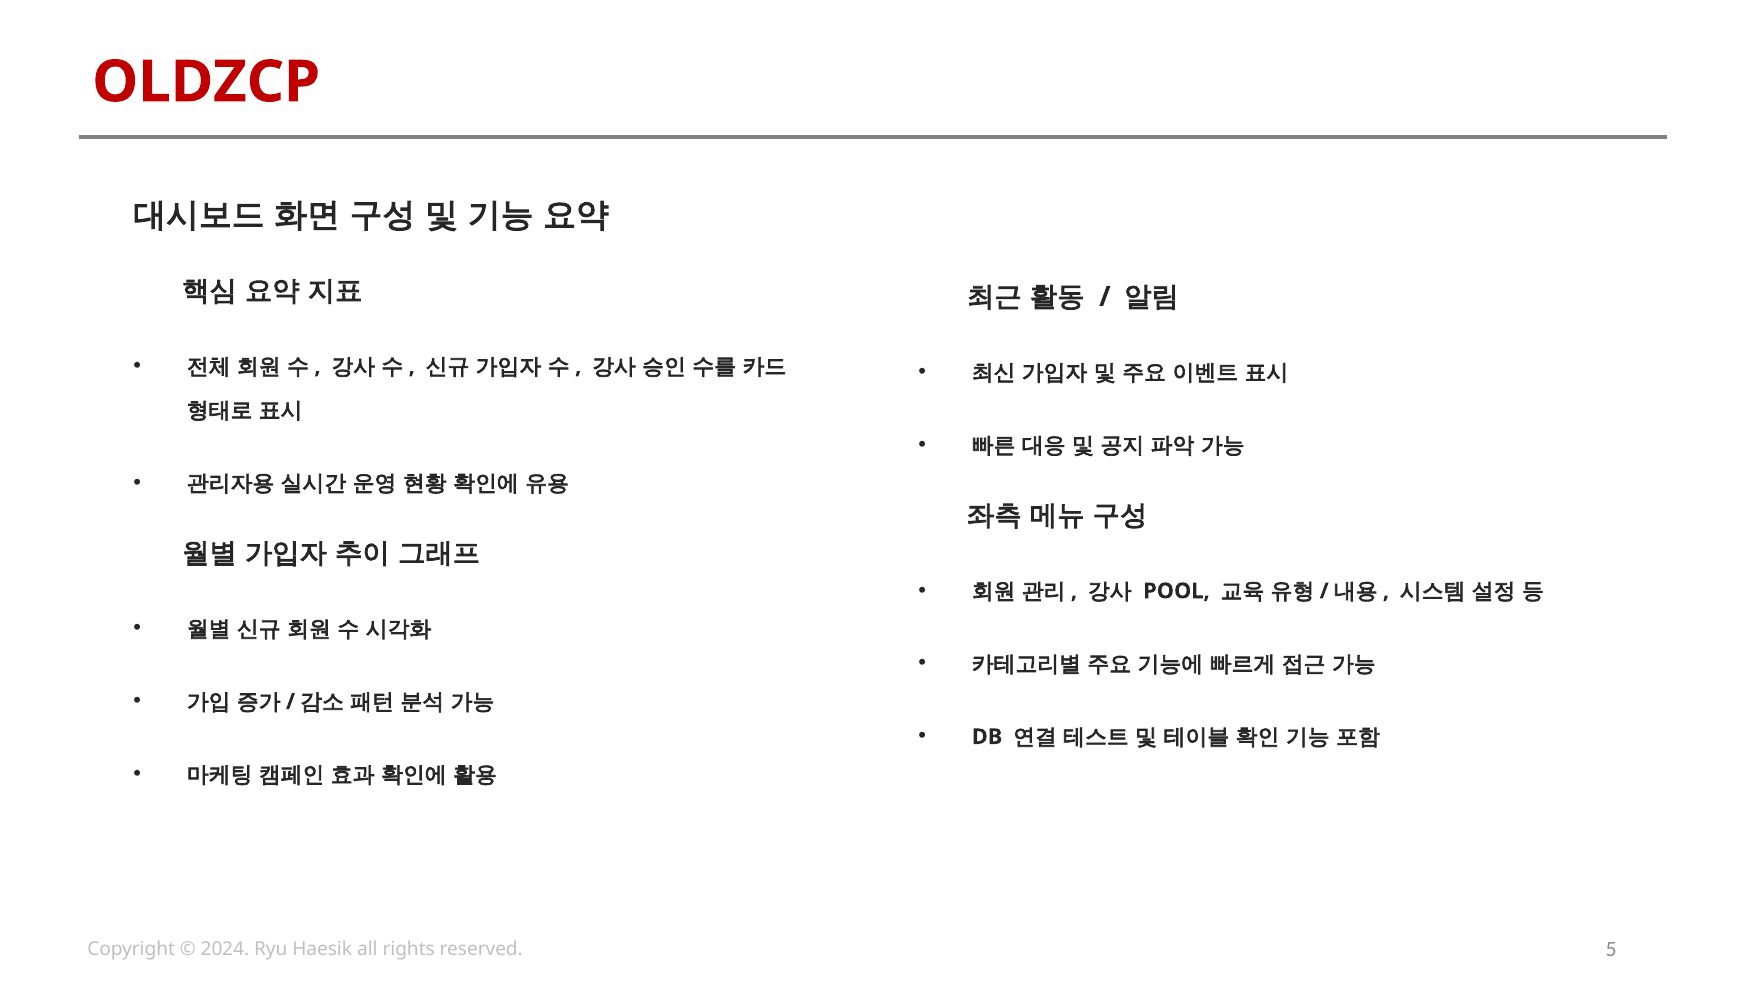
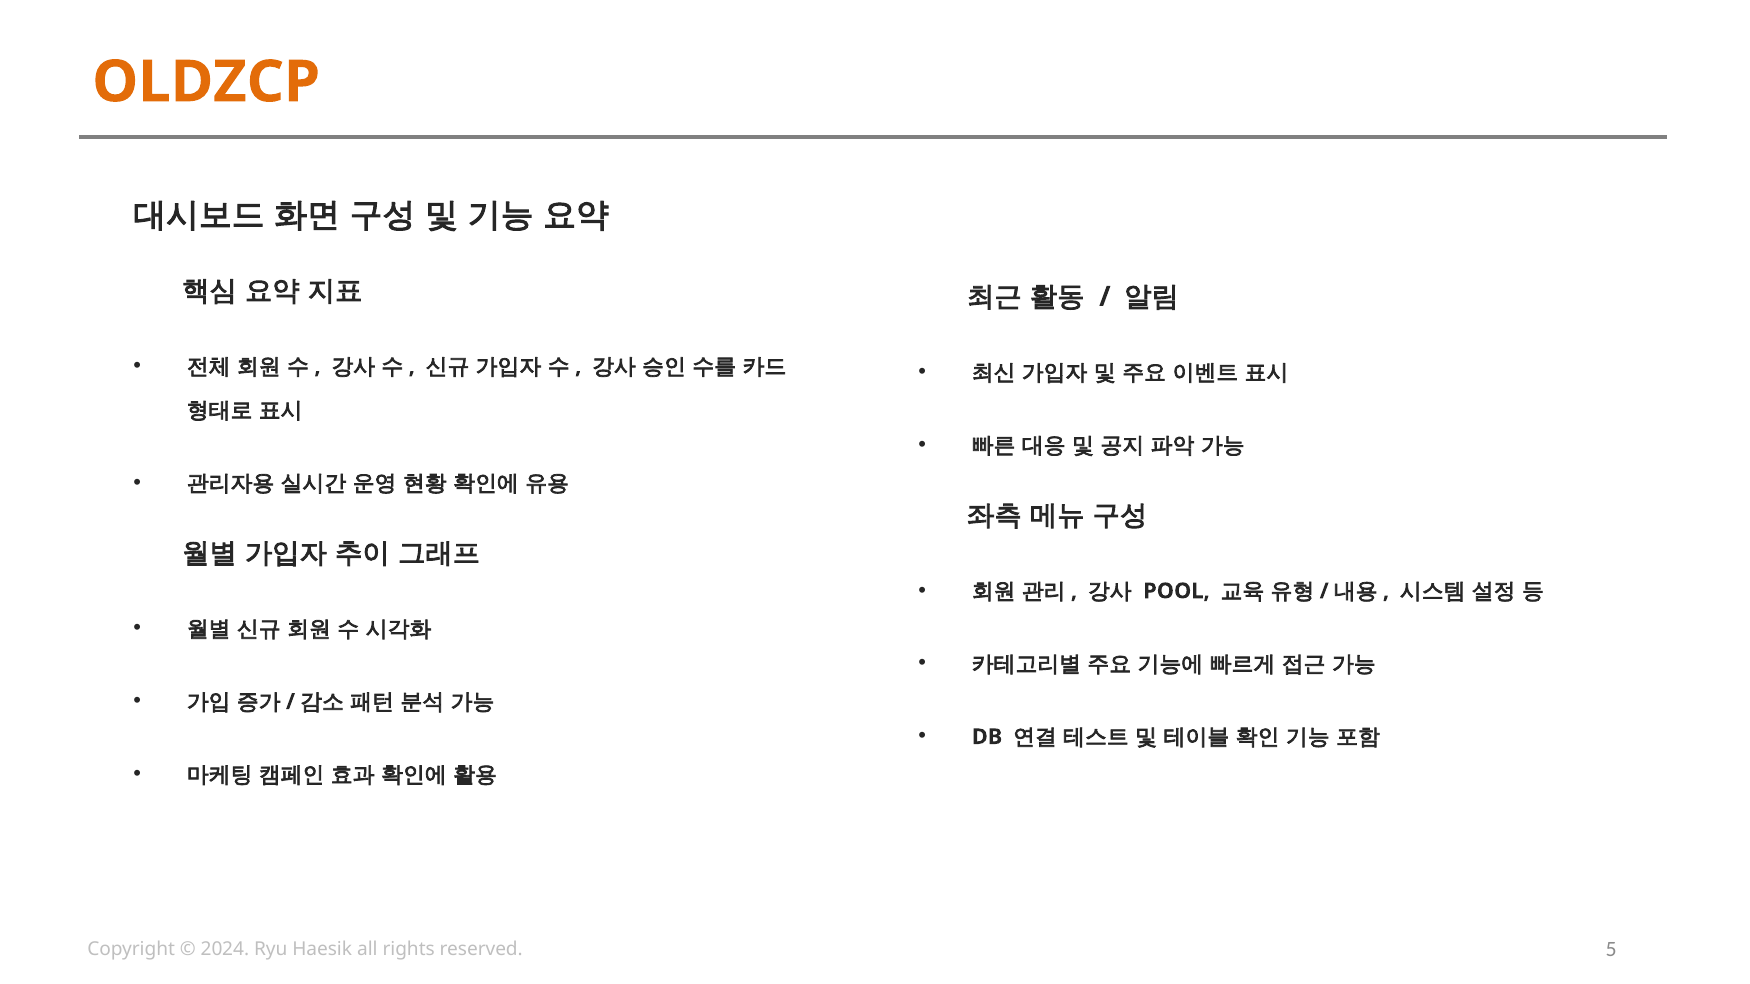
OLDZCP colour: red -> orange
